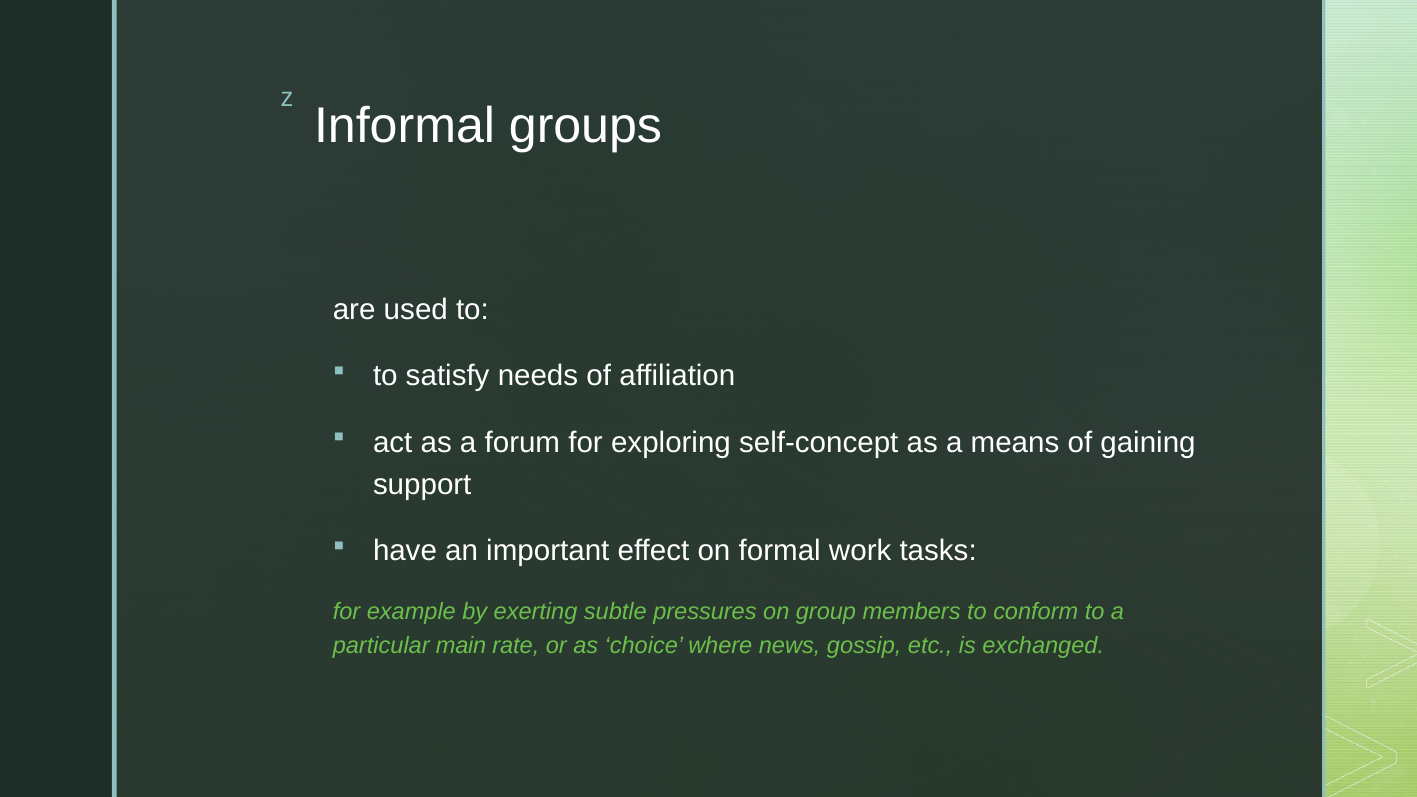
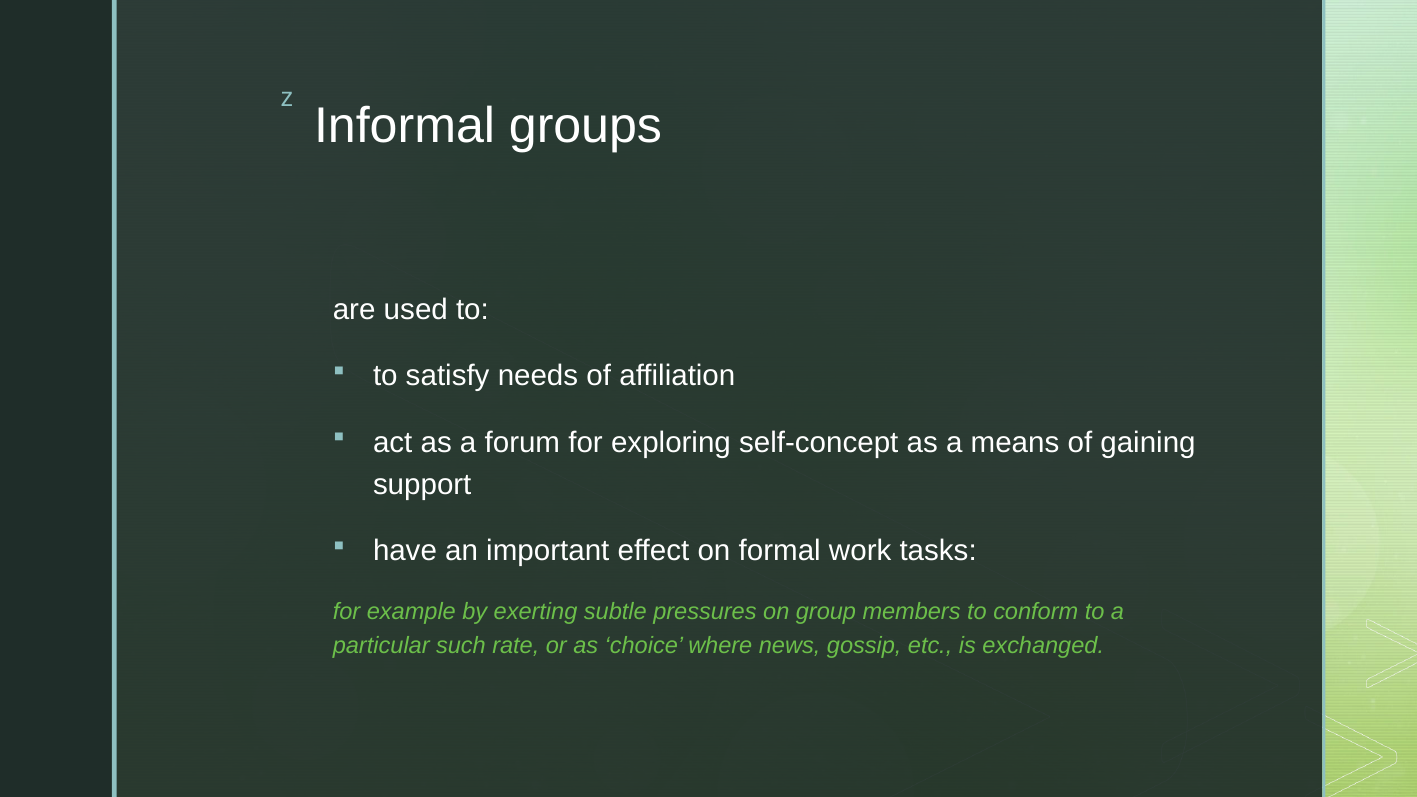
main: main -> such
